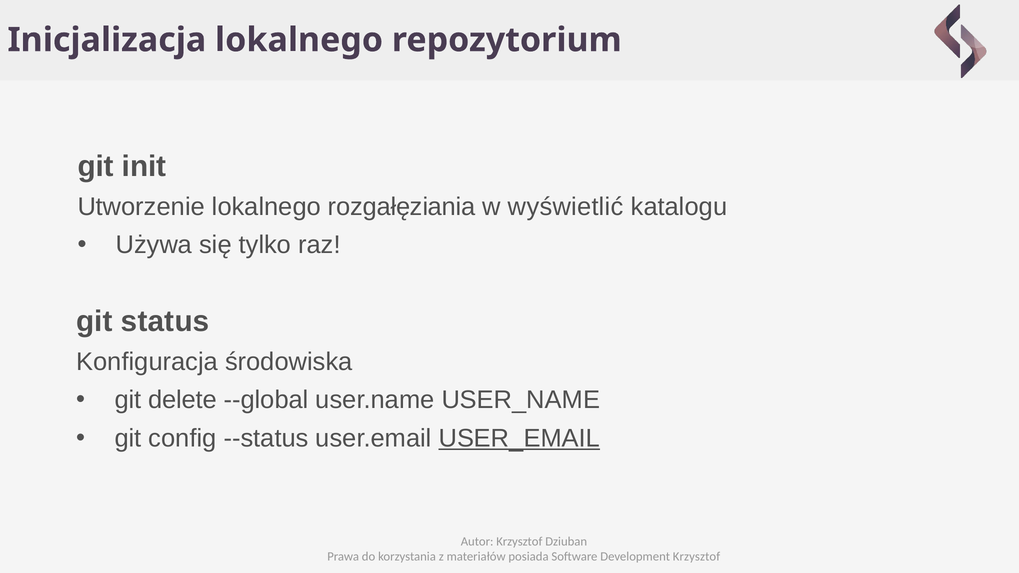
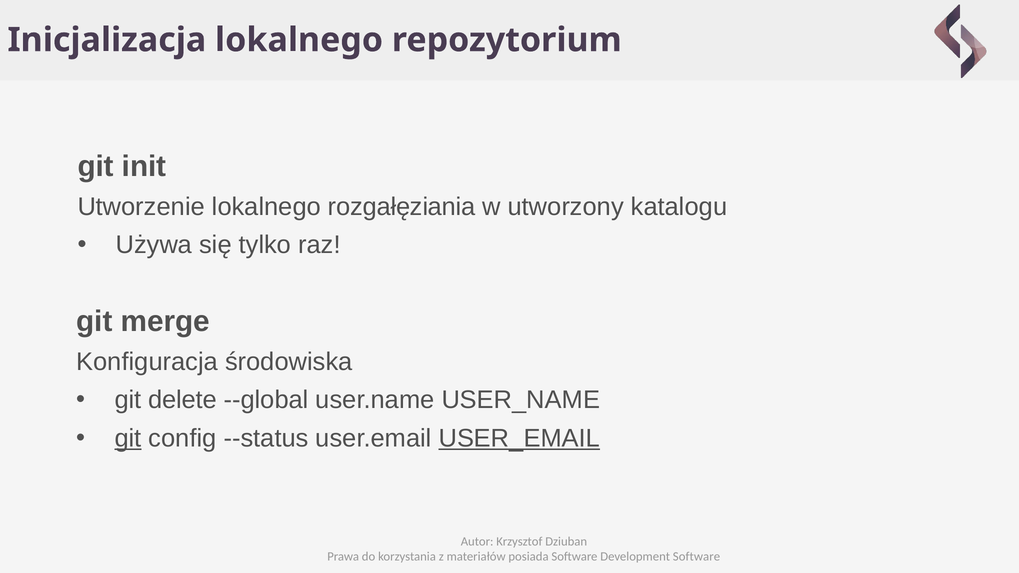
wyświetlić: wyświetlić -> utworzony
status: status -> merge
git at (128, 438) underline: none -> present
Development Krzysztof: Krzysztof -> Software
